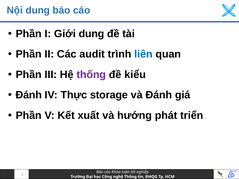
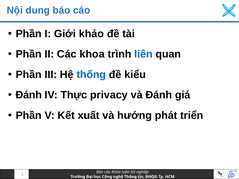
Giới dung: dung -> khảo
audit: audit -> khoa
thống colour: purple -> blue
storage: storage -> privacy
